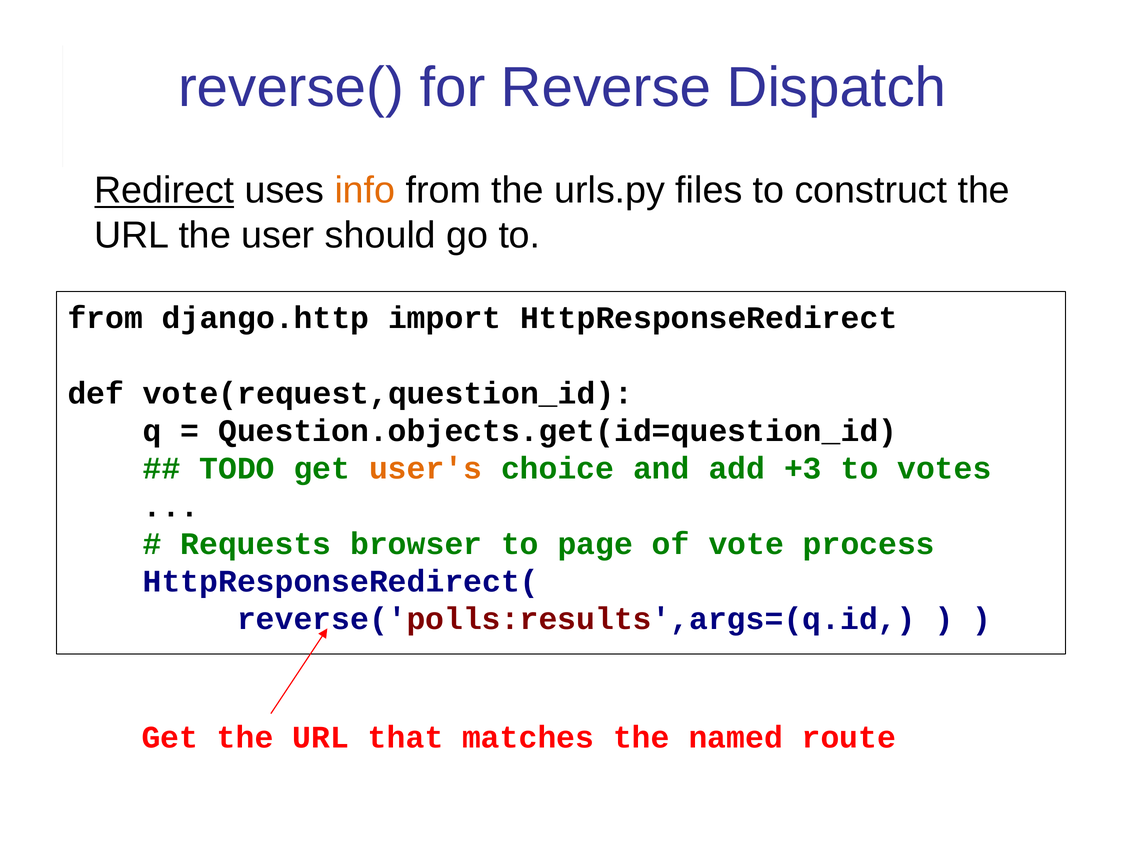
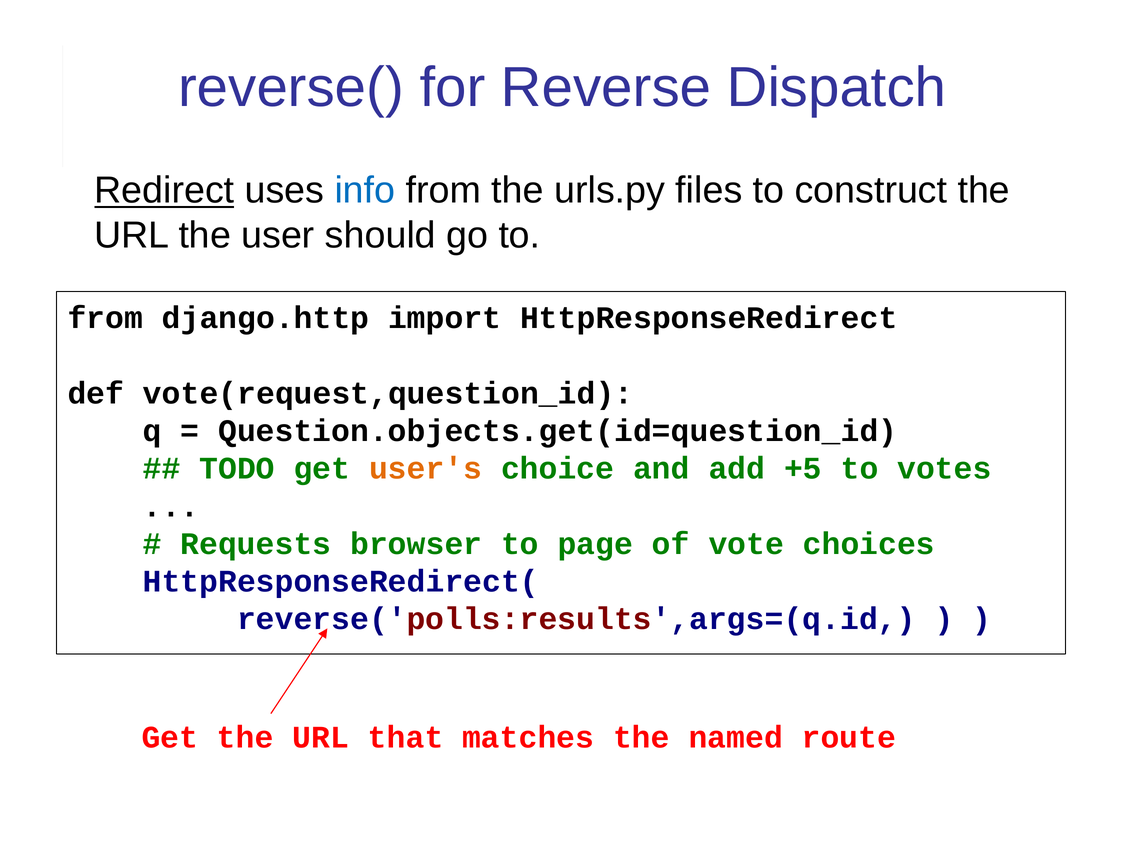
info colour: orange -> blue
+3: +3 -> +5
process: process -> choices
